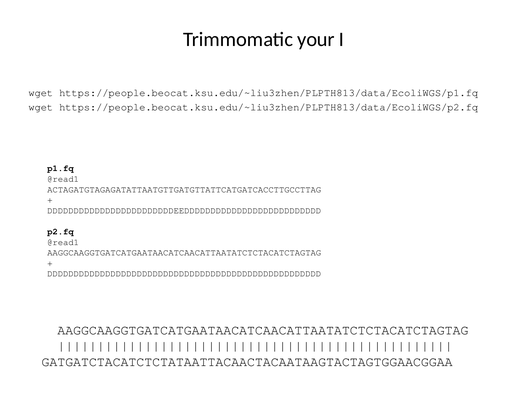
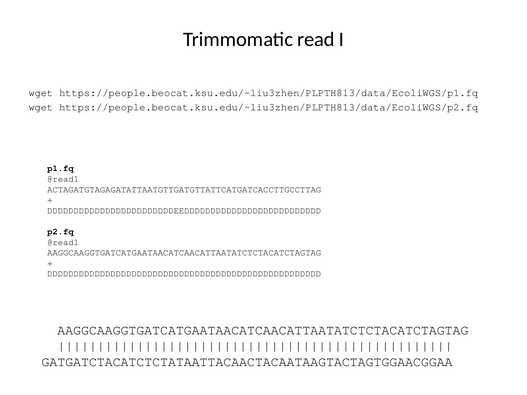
your: your -> read
